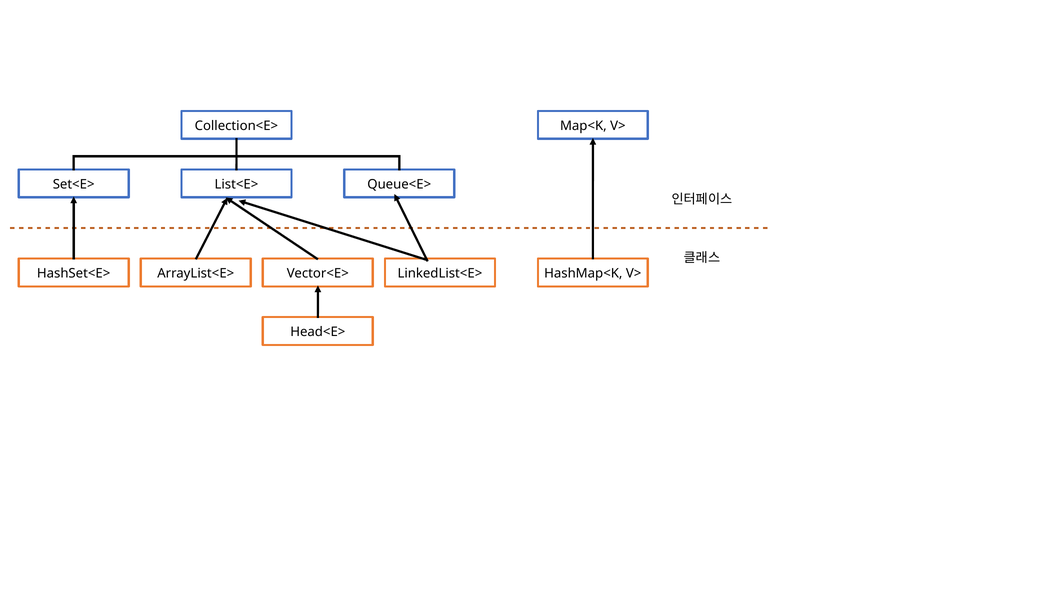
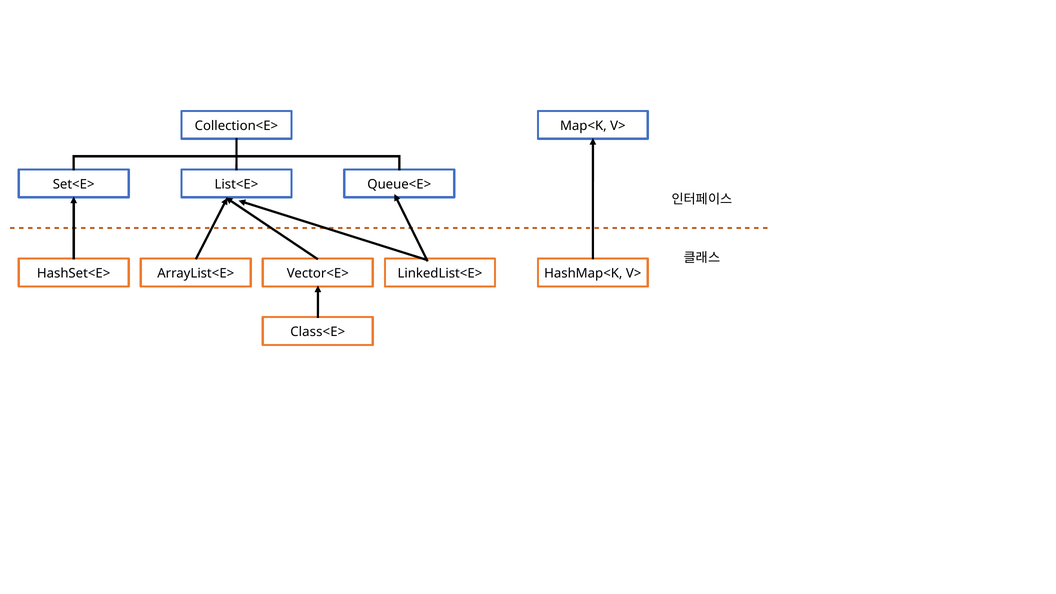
Head<E>: Head<E> -> Class<E>
